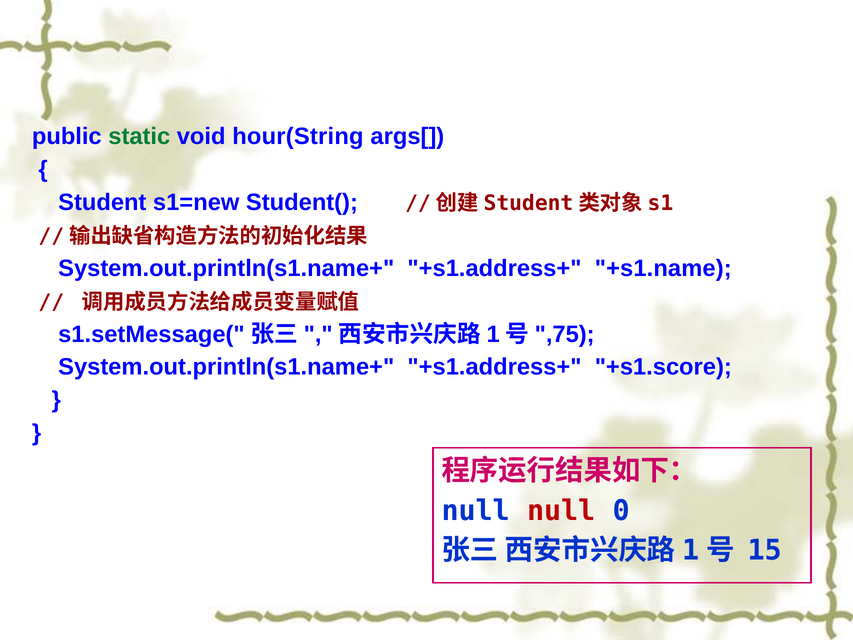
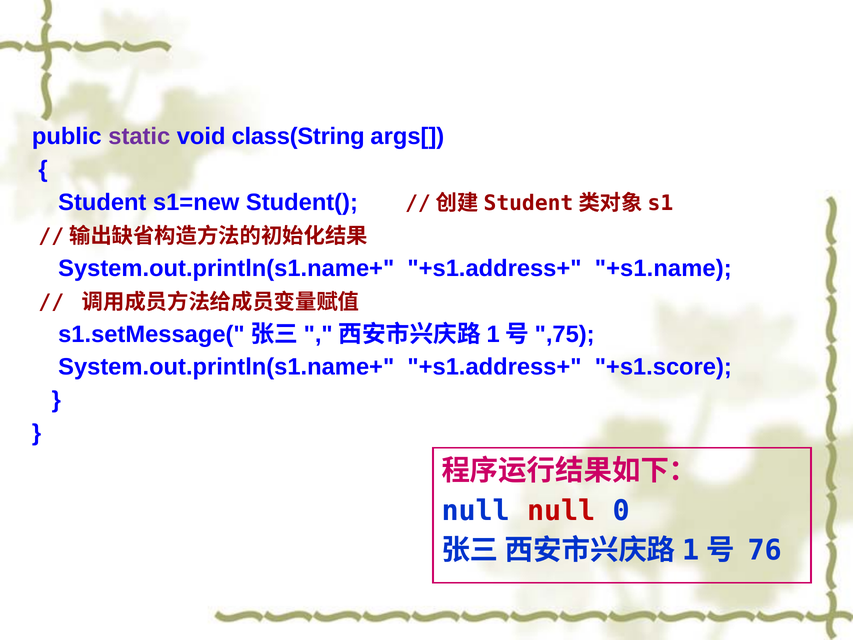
static colour: green -> purple
hour(String: hour(String -> class(String
15: 15 -> 76
